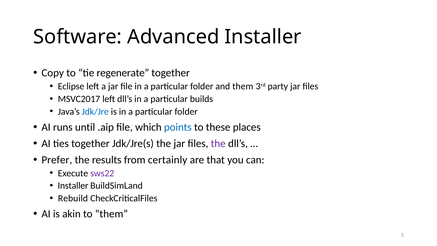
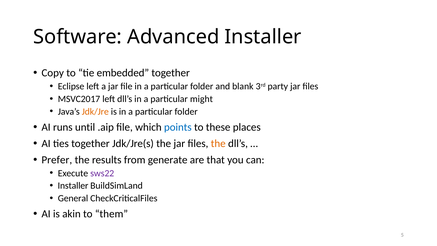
regenerate: regenerate -> embedded
and them: them -> blank
builds: builds -> might
Jdk/Jre colour: blue -> orange
the at (218, 143) colour: purple -> orange
certainly: certainly -> generate
Rebuild: Rebuild -> General
